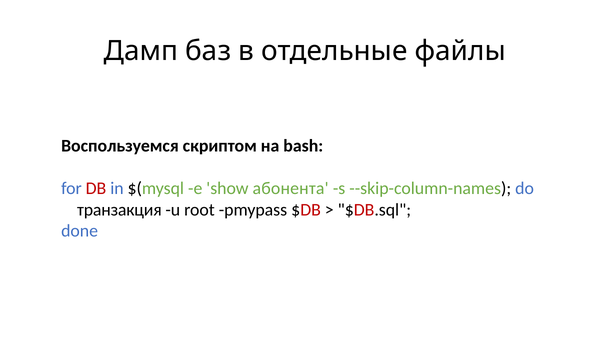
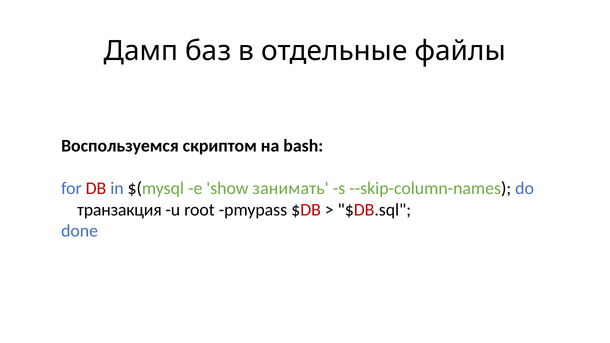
абонента: абонента -> занимать
